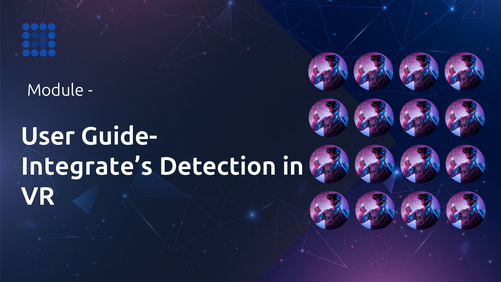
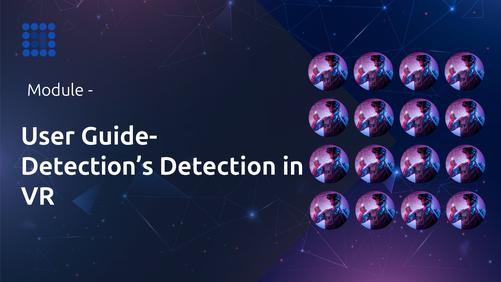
Integrate’s: Integrate’s -> Detection’s
